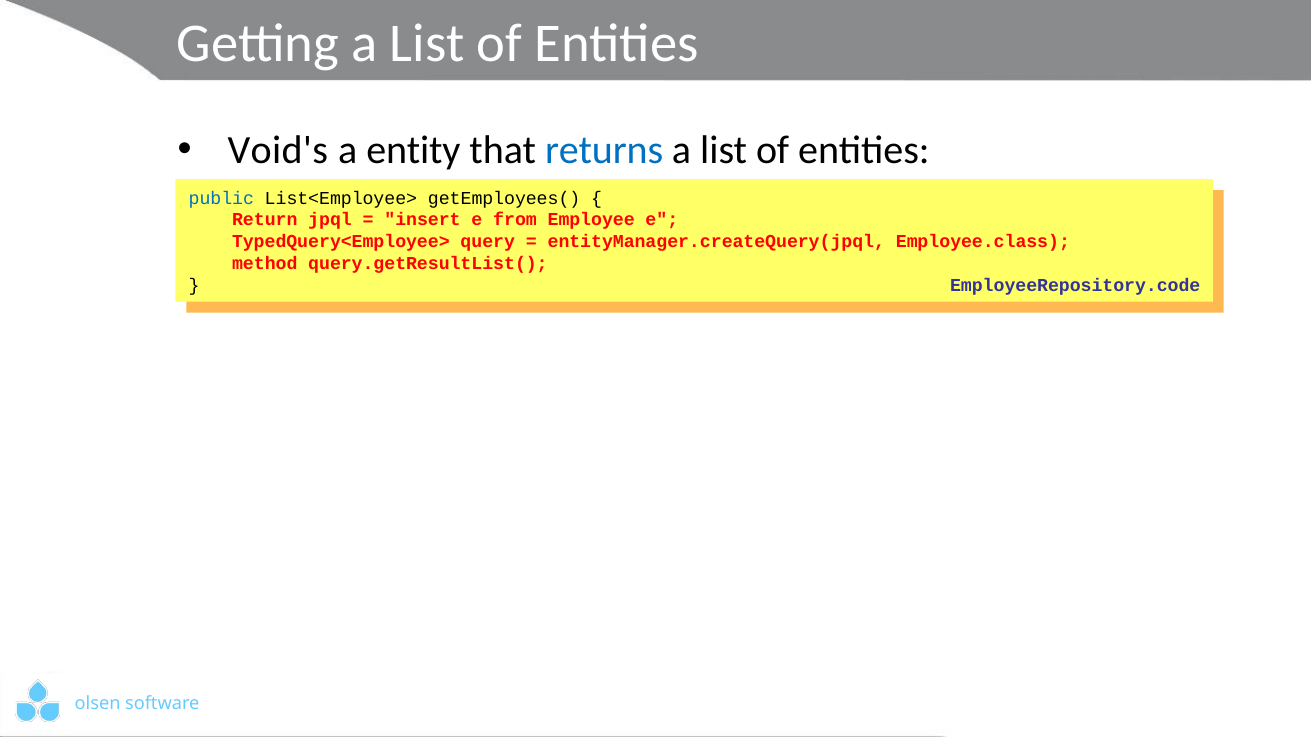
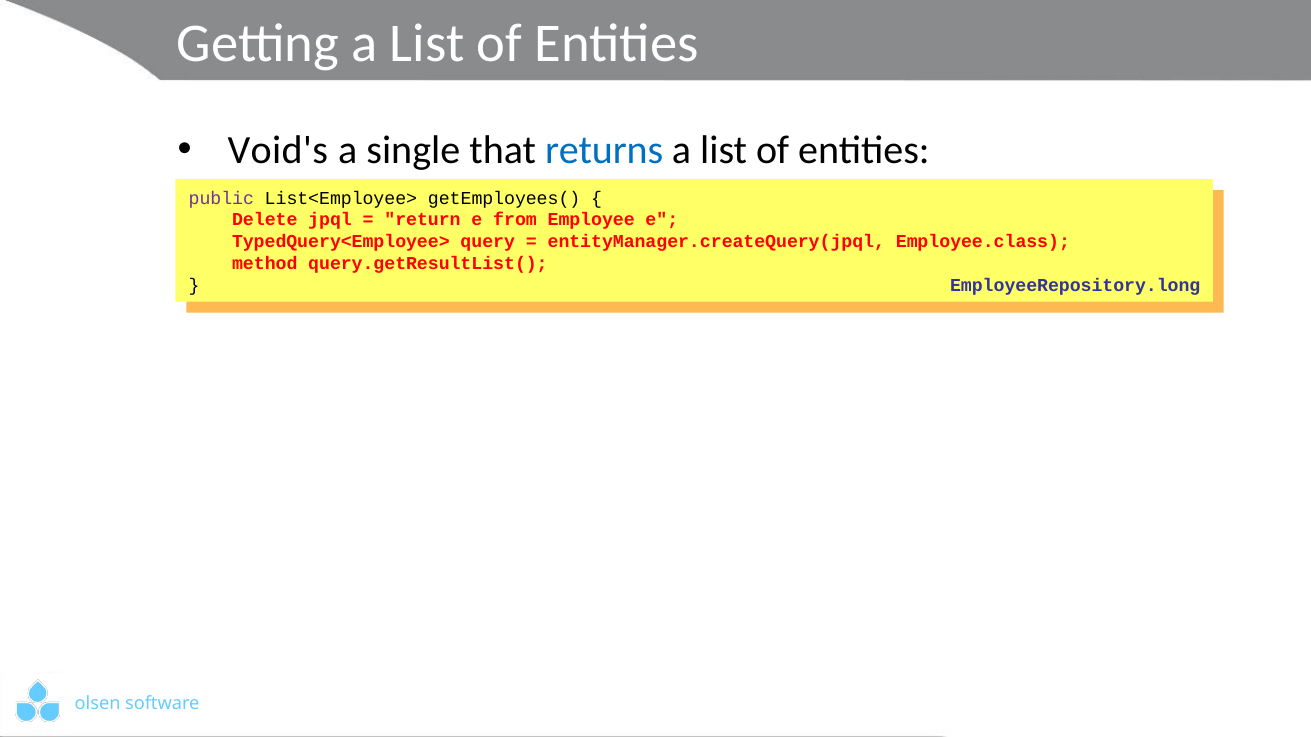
entity: entity -> single
public at (221, 198) colour: blue -> purple
Return at (265, 220): Return -> Delete
insert at (423, 220): insert -> return
EmployeeRepository.code: EmployeeRepository.code -> EmployeeRepository.long
